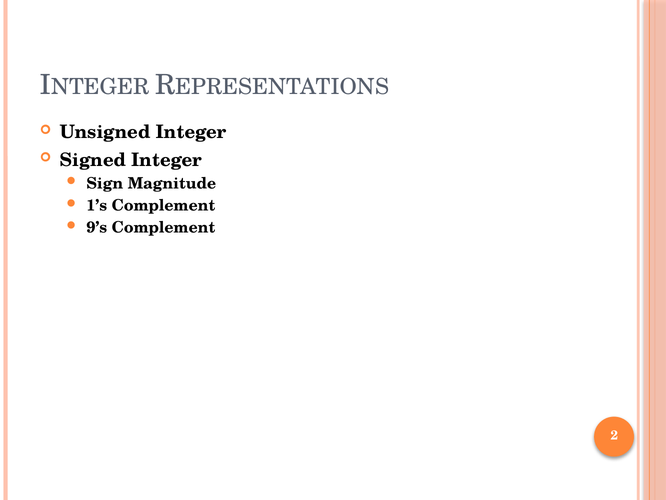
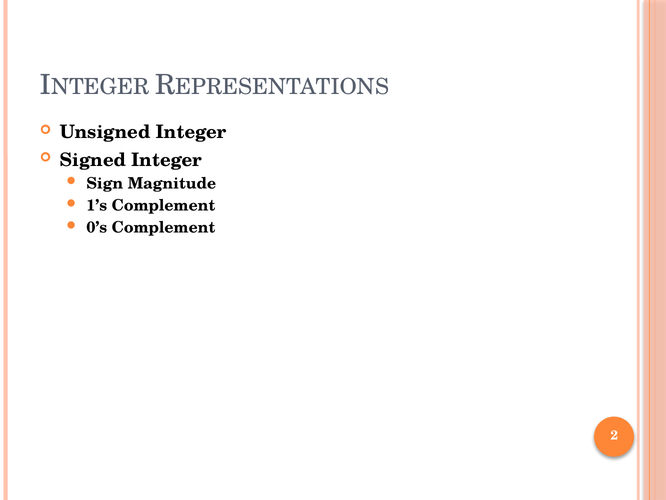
9’s: 9’s -> 0’s
